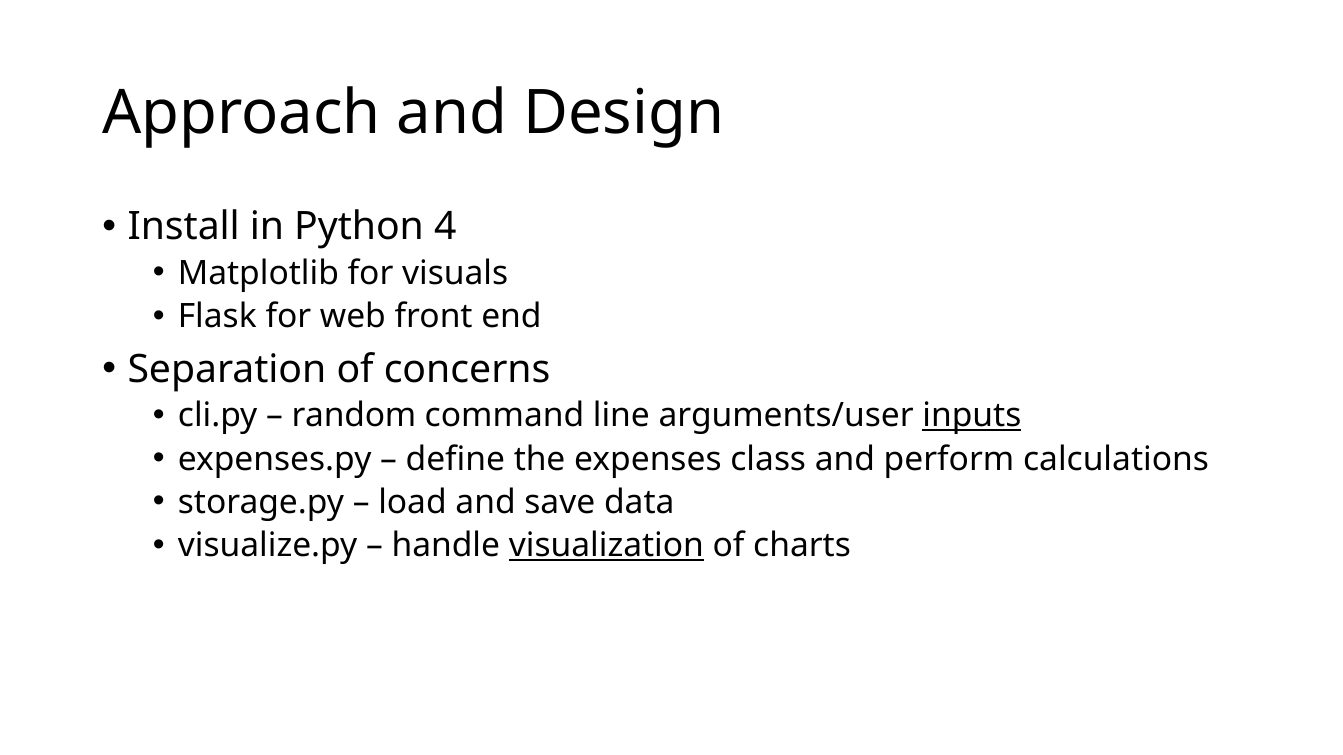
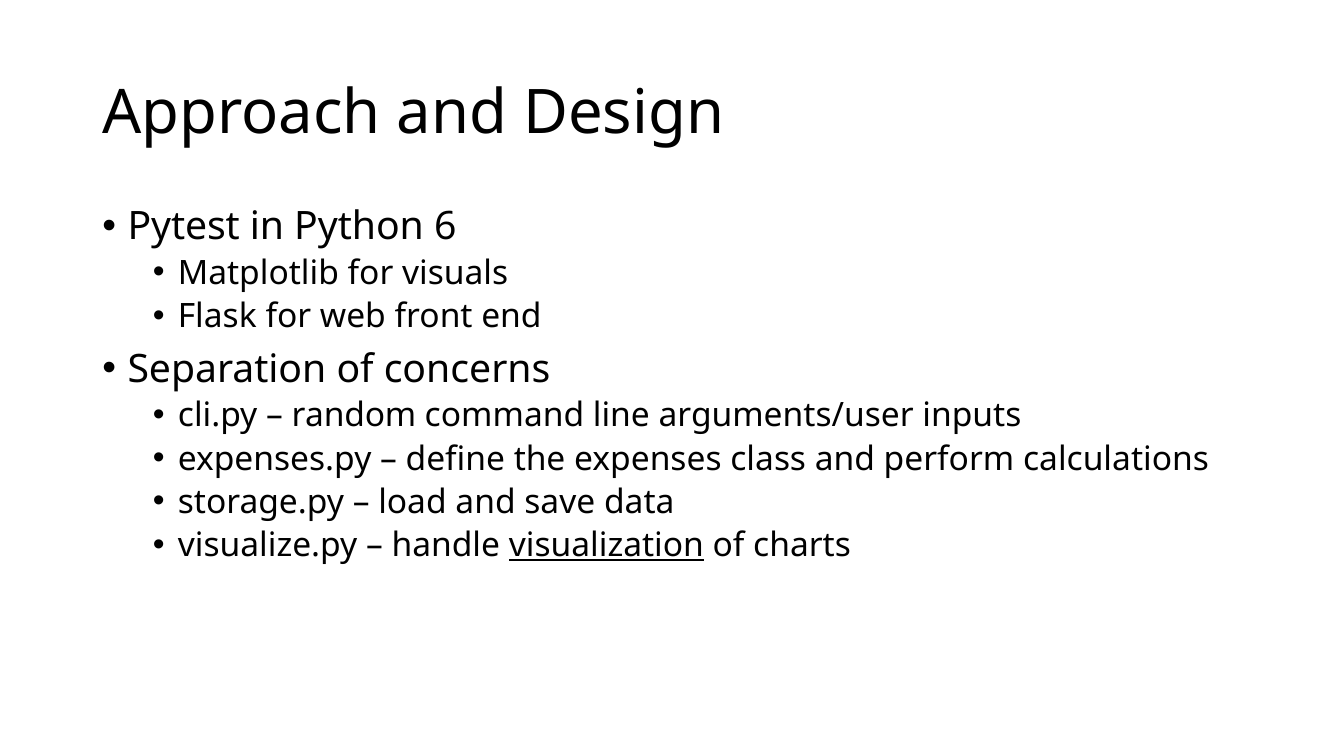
Install: Install -> Pytest
4: 4 -> 6
inputs underline: present -> none
